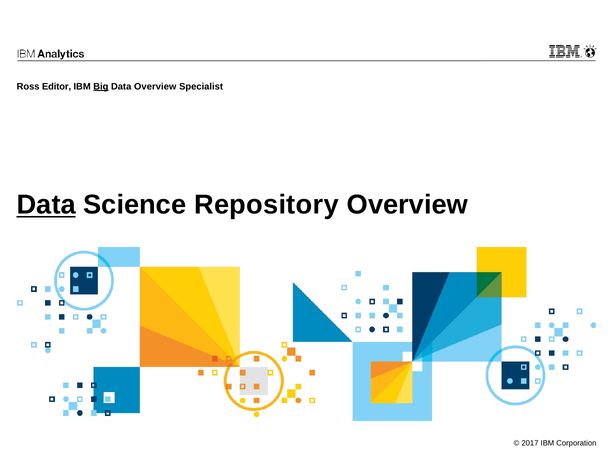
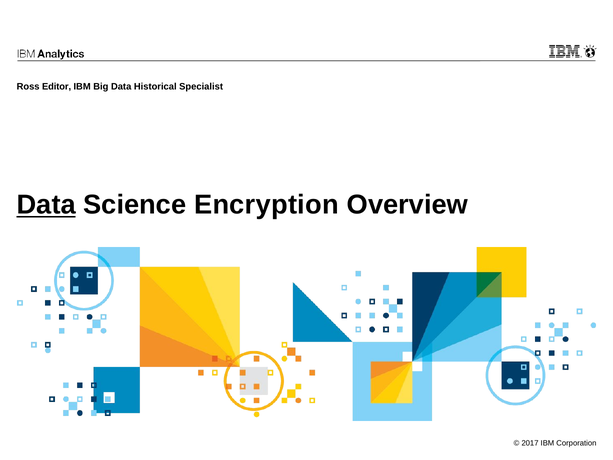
Big underline: present -> none
Data Overview: Overview -> Historical
Repository: Repository -> Encryption
